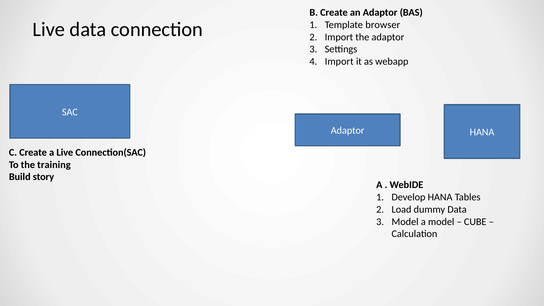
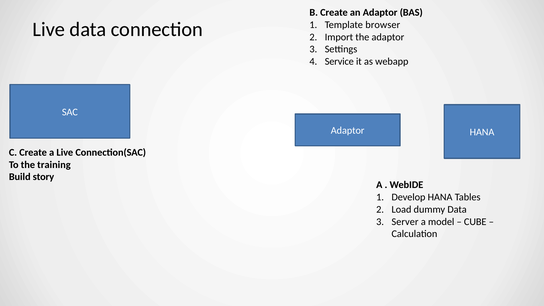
Import at (339, 61): Import -> Service
Model at (405, 222): Model -> Server
